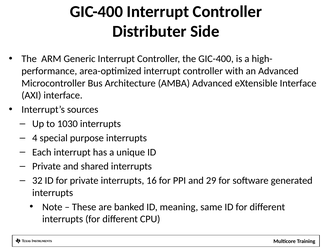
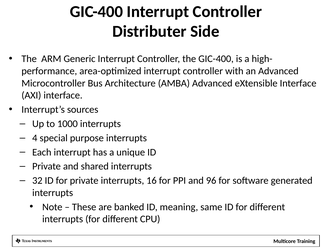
1030: 1030 -> 1000
29: 29 -> 96
